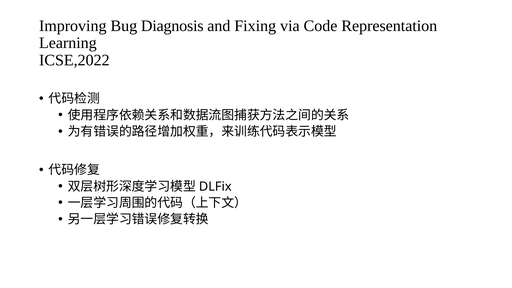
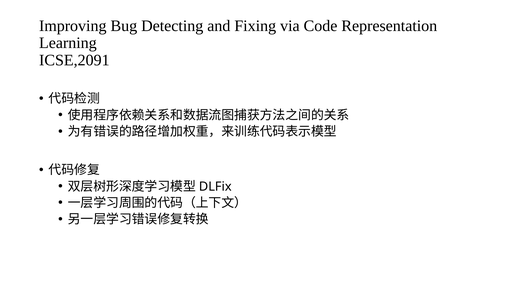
Diagnosis: Diagnosis -> Detecting
ICSE,2022: ICSE,2022 -> ICSE,2091
